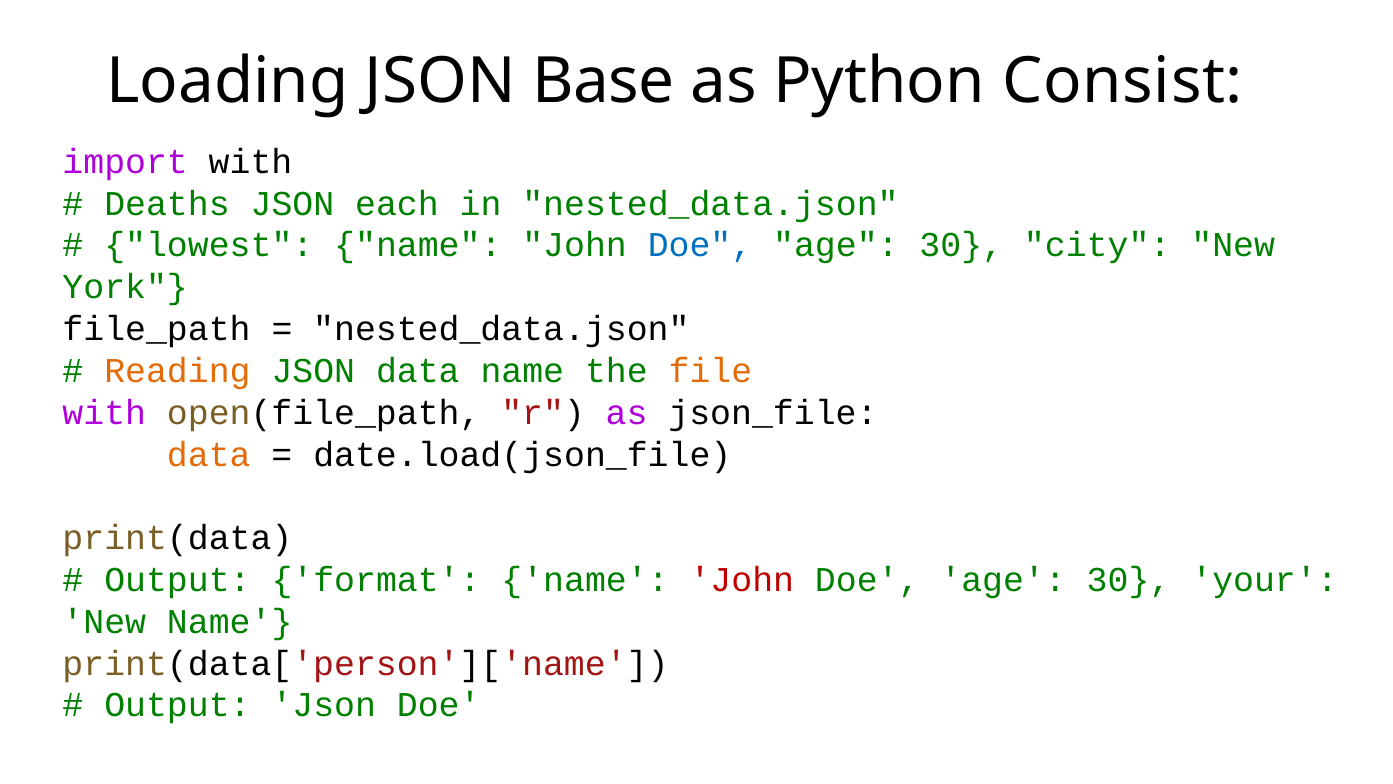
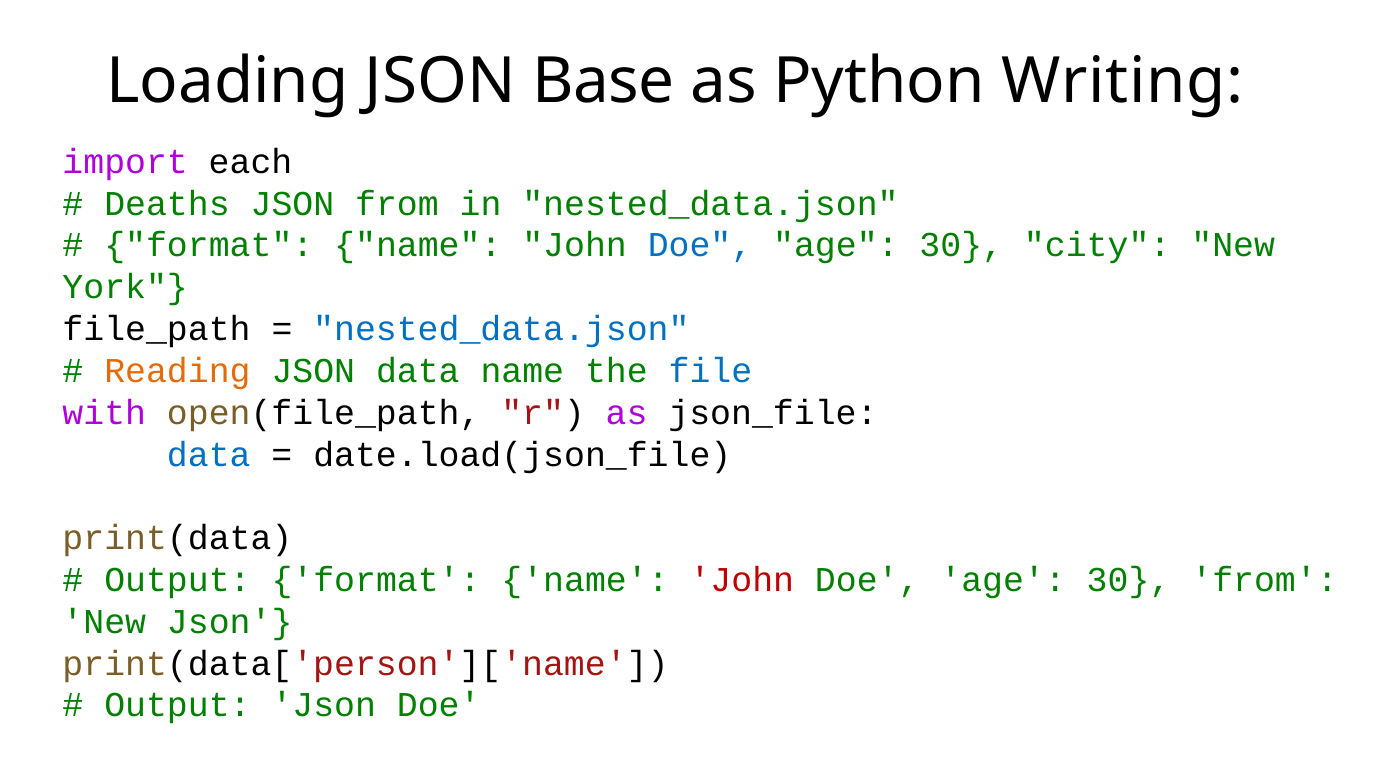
Consist: Consist -> Writing
import with: with -> each
JSON each: each -> from
lowest at (209, 245): lowest -> format
nested_data.json at (501, 329) colour: black -> blue
file colour: orange -> blue
data at (209, 454) colour: orange -> blue
30 your: your -> from
New Name: Name -> Json
